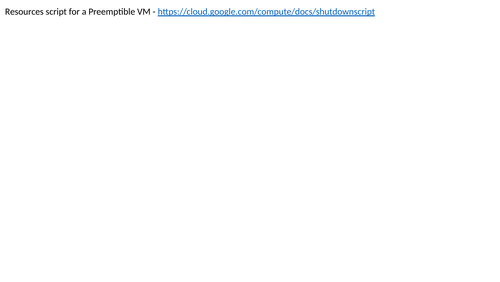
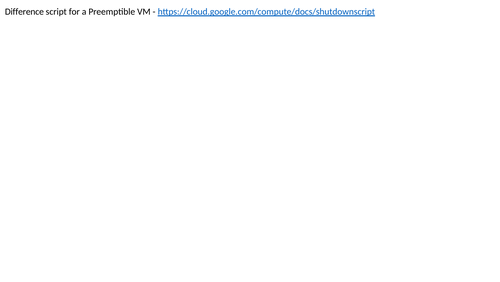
Resources: Resources -> Difference
